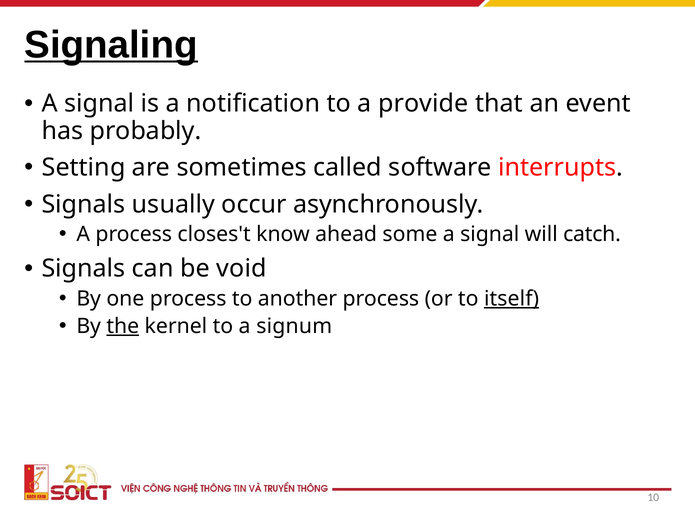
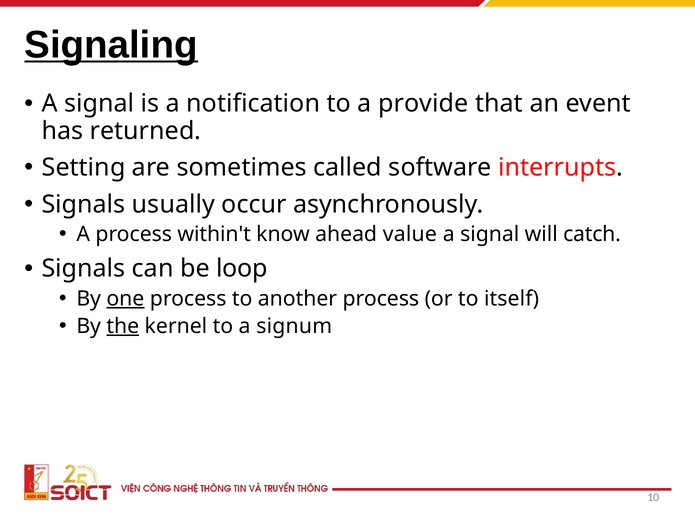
probably: probably -> returned
closes't: closes't -> within't
some: some -> value
void: void -> loop
one underline: none -> present
itself underline: present -> none
